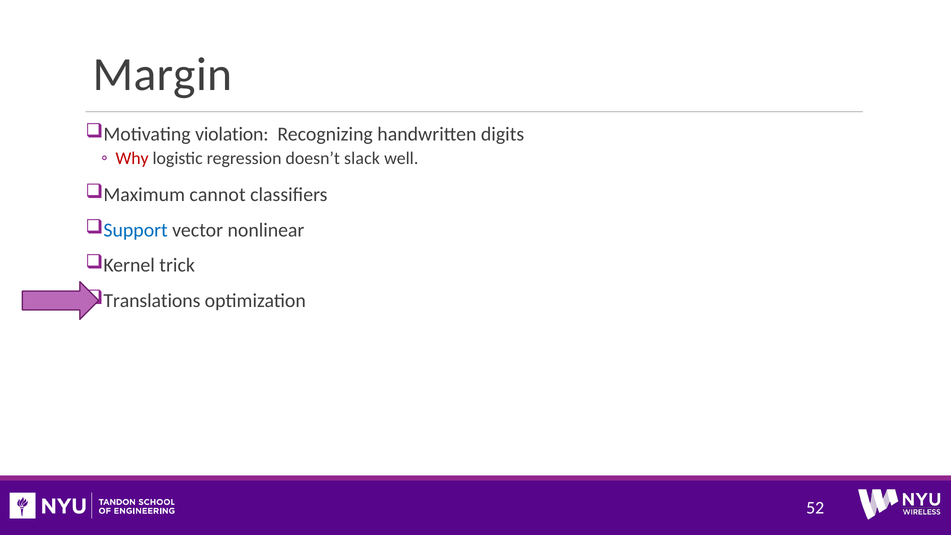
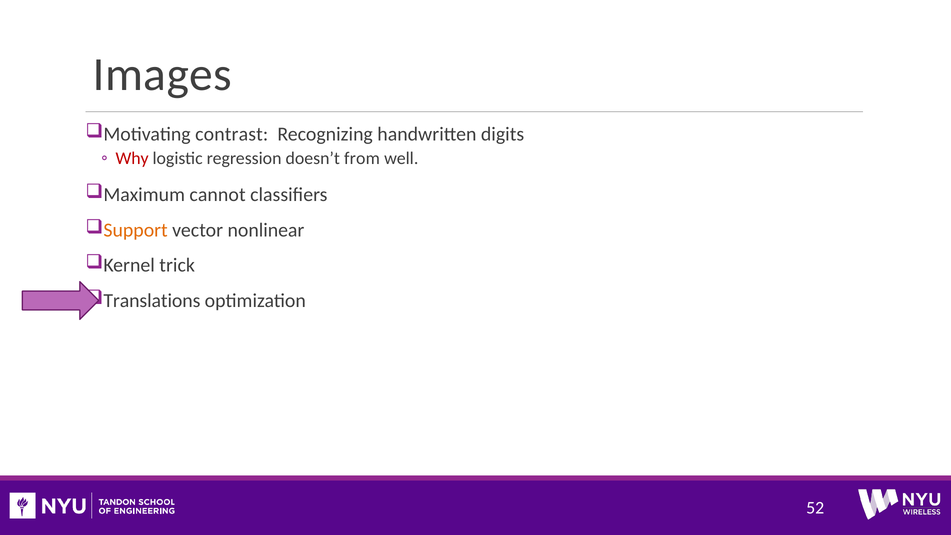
Margin: Margin -> Images
violation: violation -> contrast
slack: slack -> from
Support colour: blue -> orange
